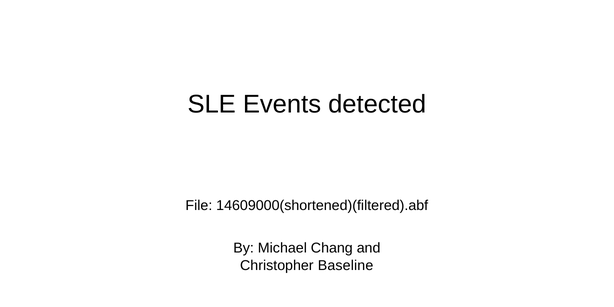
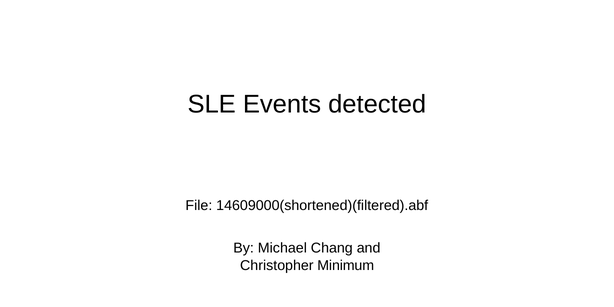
Baseline: Baseline -> Minimum
